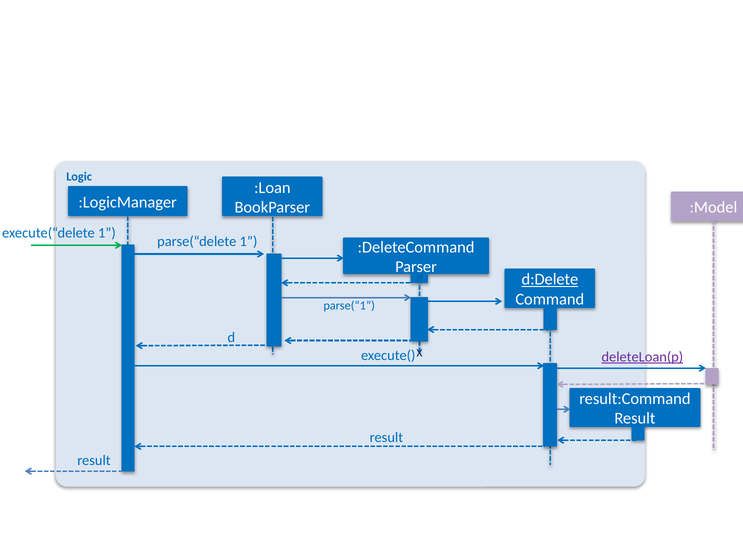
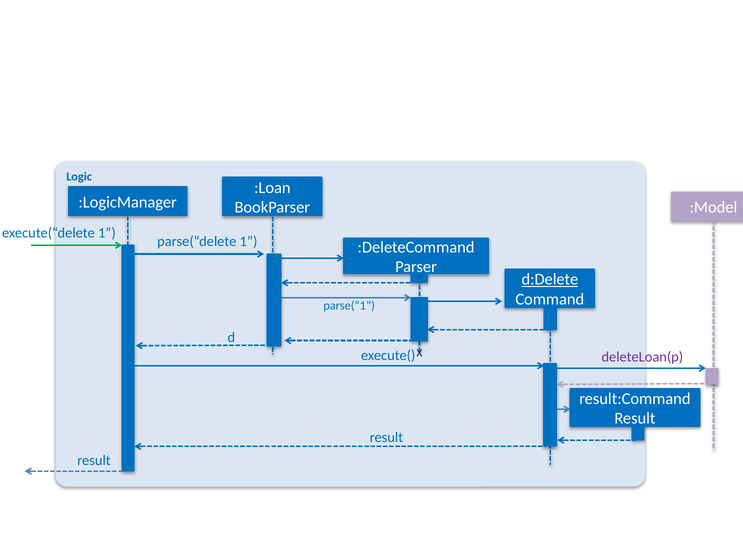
deleteLoan(p underline: present -> none
